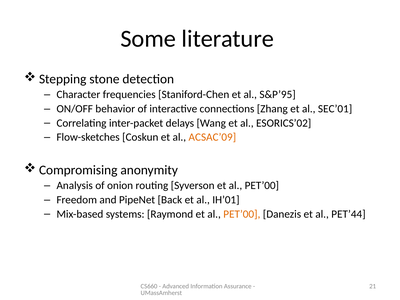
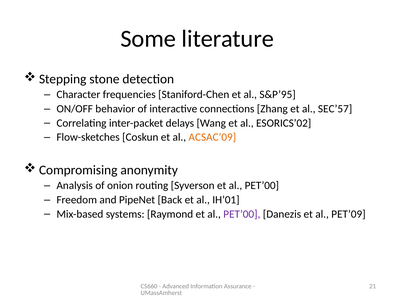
SEC’01: SEC’01 -> SEC’57
PET’00 at (242, 214) colour: orange -> purple
PET’44: PET’44 -> PET’09
